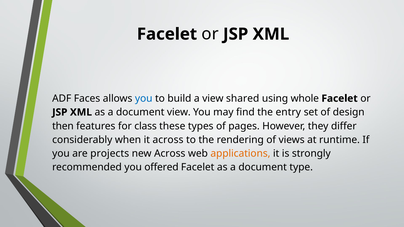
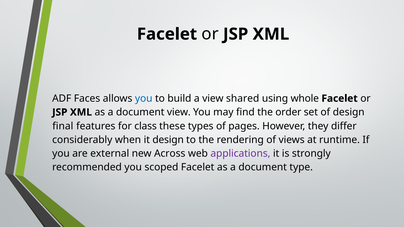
entry: entry -> order
then: then -> final
it across: across -> design
projects: projects -> external
applications colour: orange -> purple
offered: offered -> scoped
